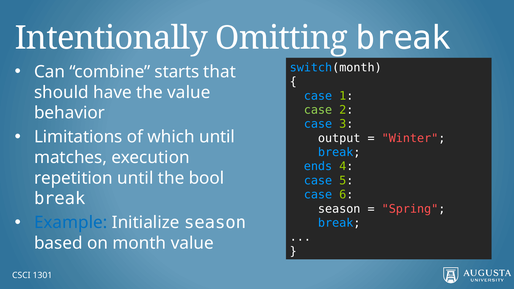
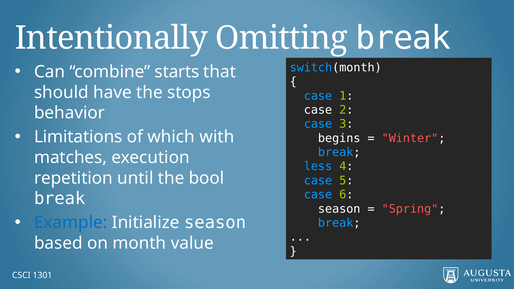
the value: value -> stops
case at (318, 110) colour: light green -> white
which until: until -> with
output: output -> begins
ends: ends -> less
